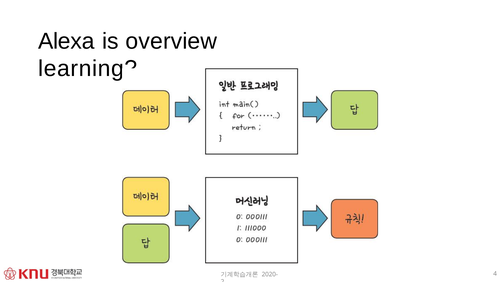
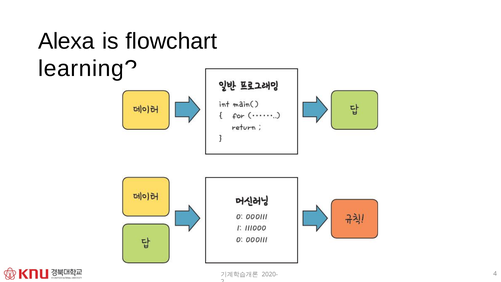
overview: overview -> flowchart
